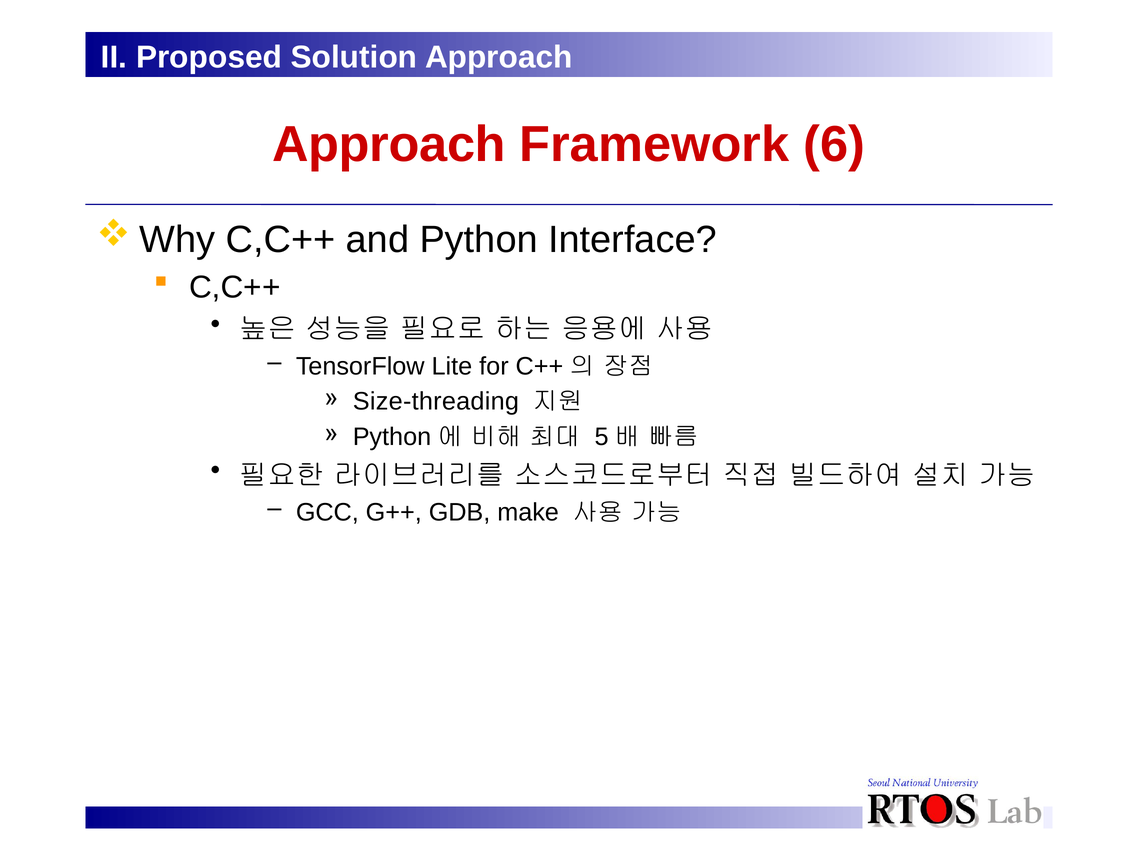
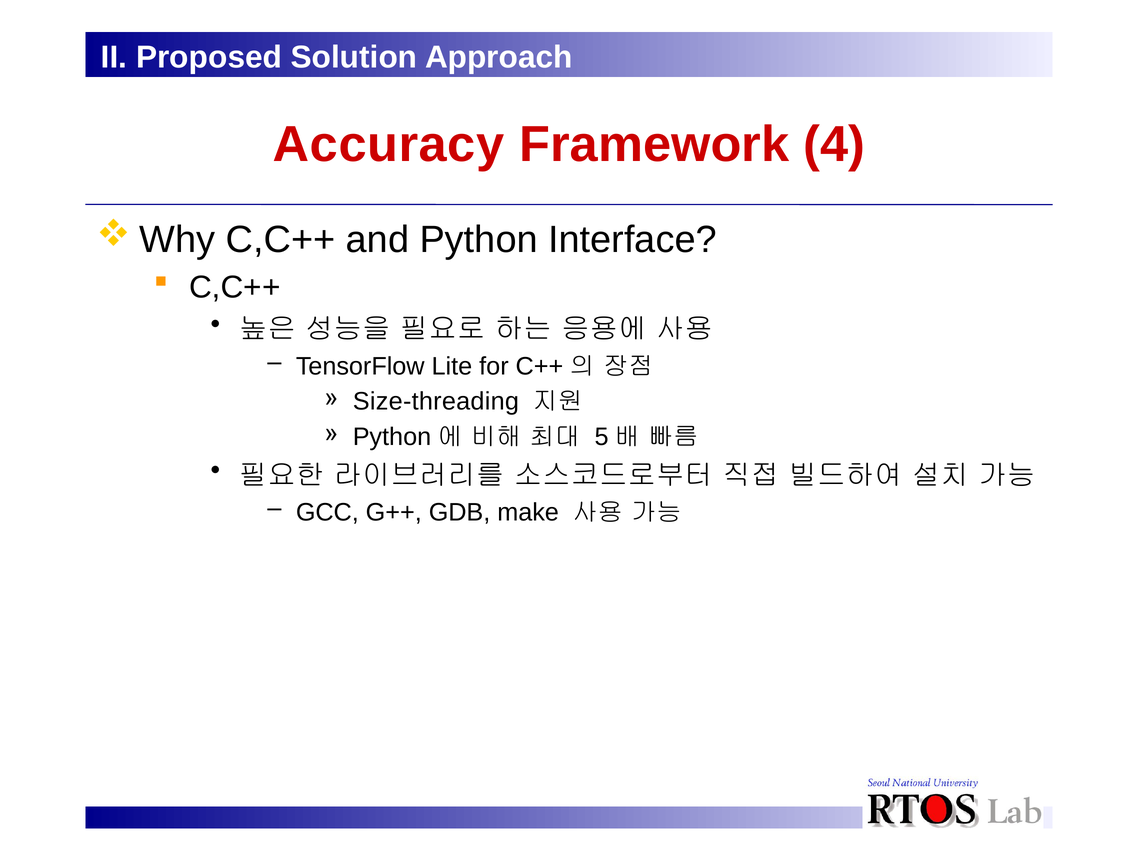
Approach at (389, 144): Approach -> Accuracy
6: 6 -> 4
